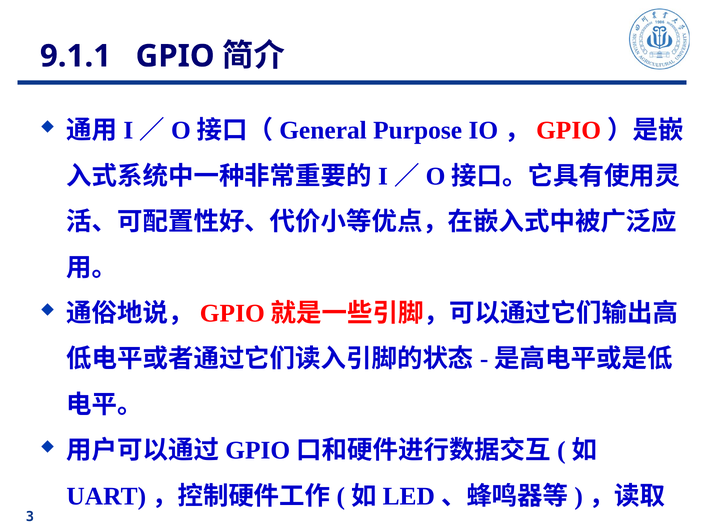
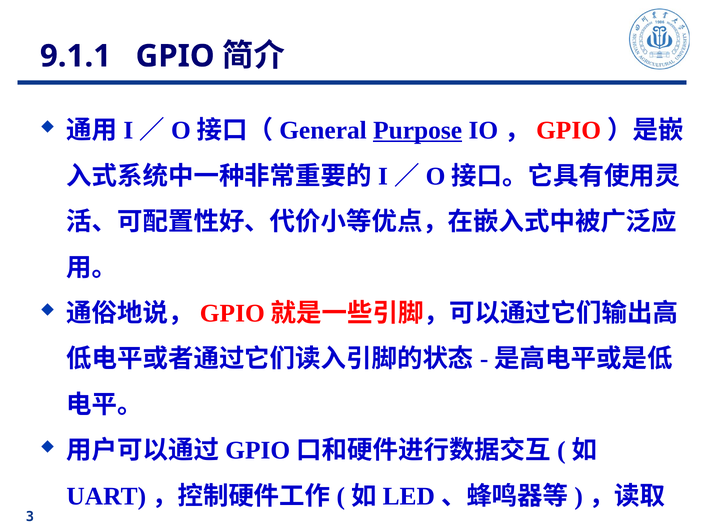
Purpose underline: none -> present
